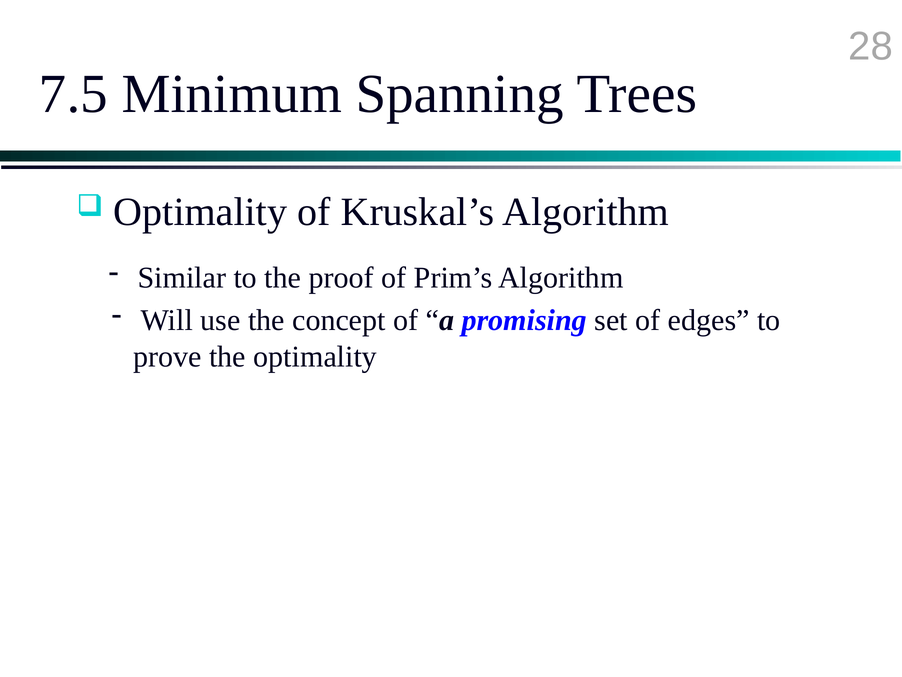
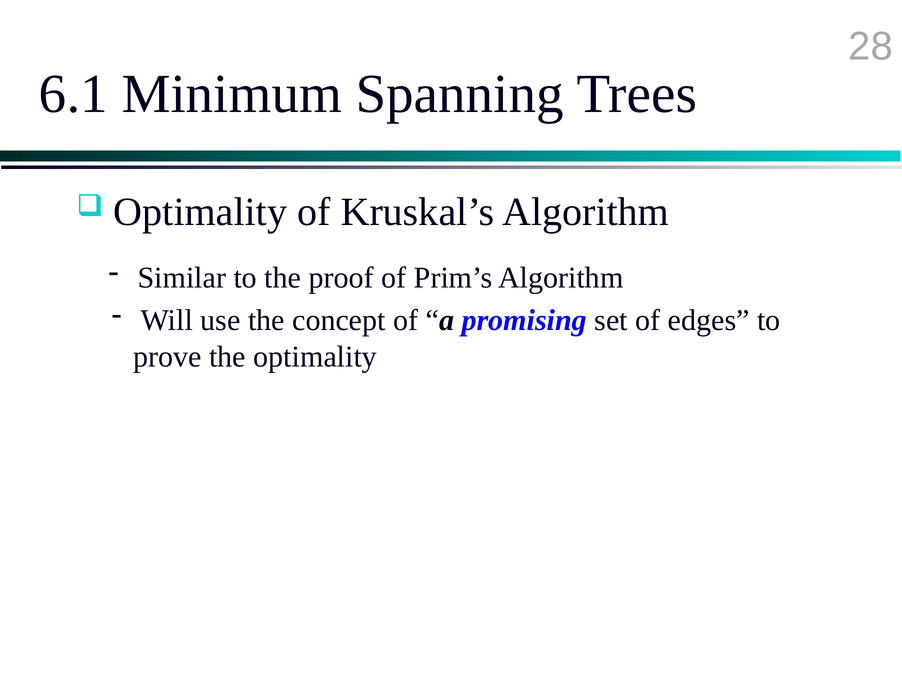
7.5: 7.5 -> 6.1
